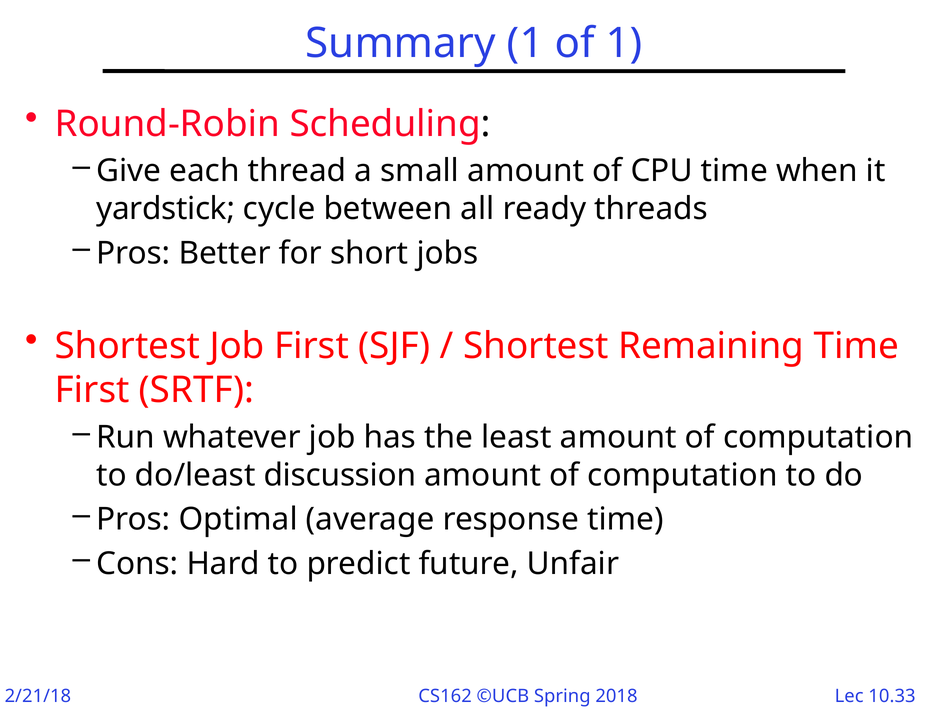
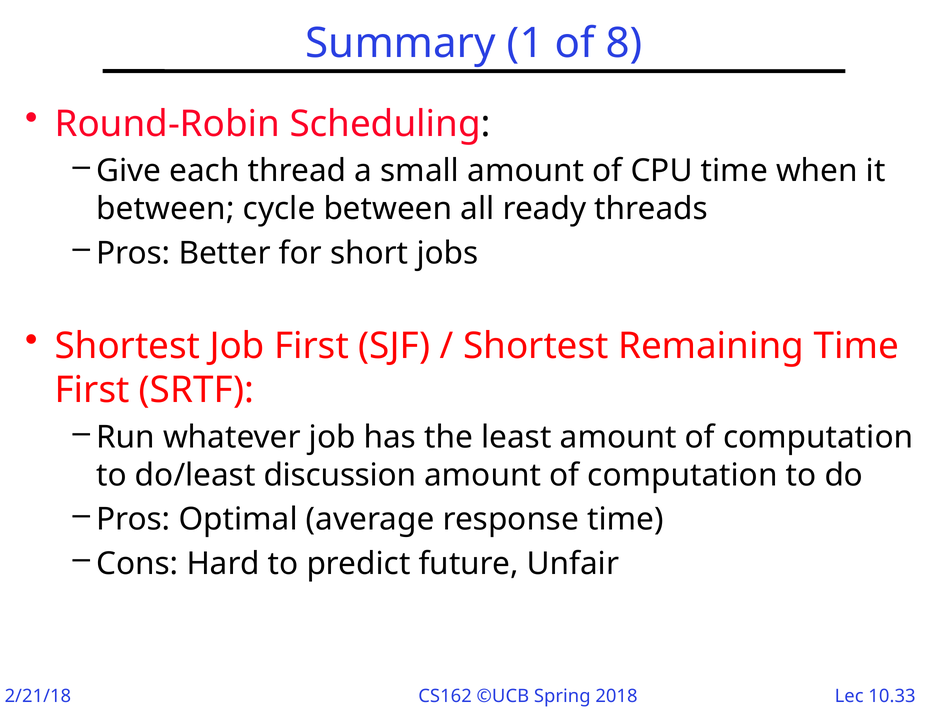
of 1: 1 -> 8
yardstick at (166, 209): yardstick -> between
